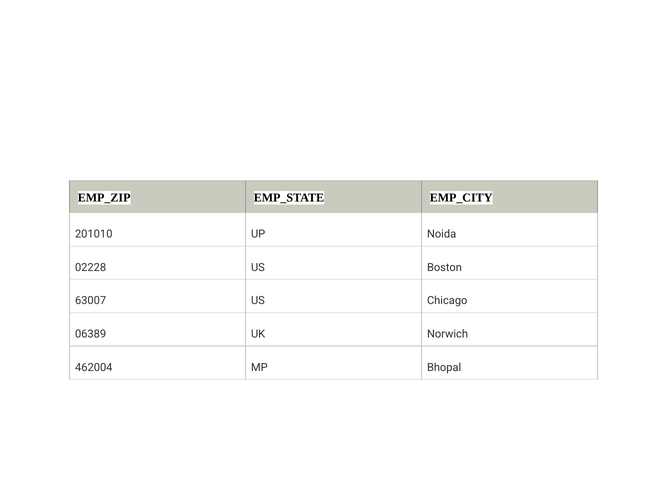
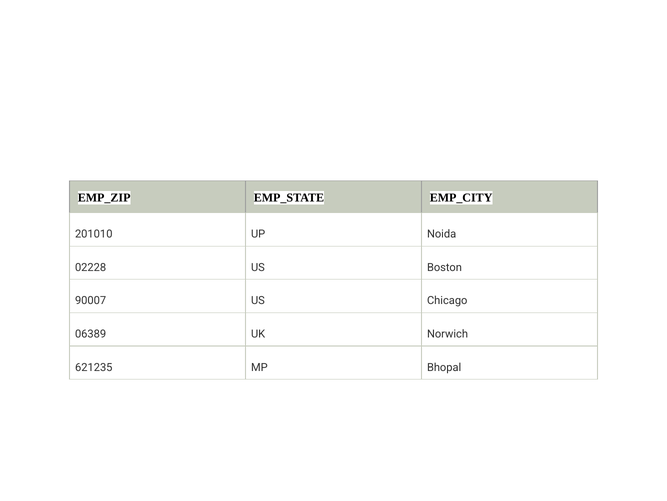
63007: 63007 -> 90007
462004: 462004 -> 621235
